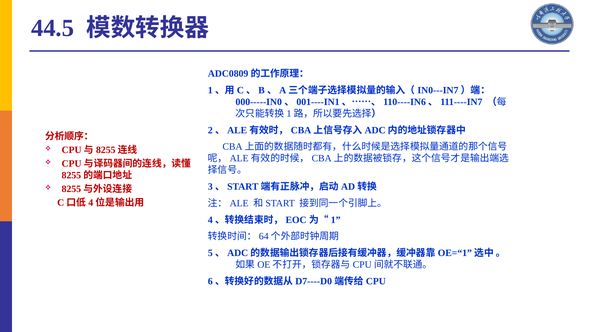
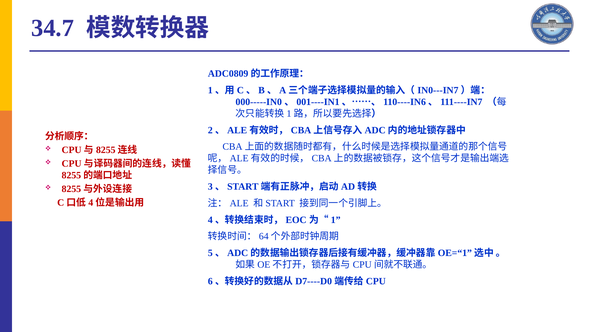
44.5: 44.5 -> 34.7
